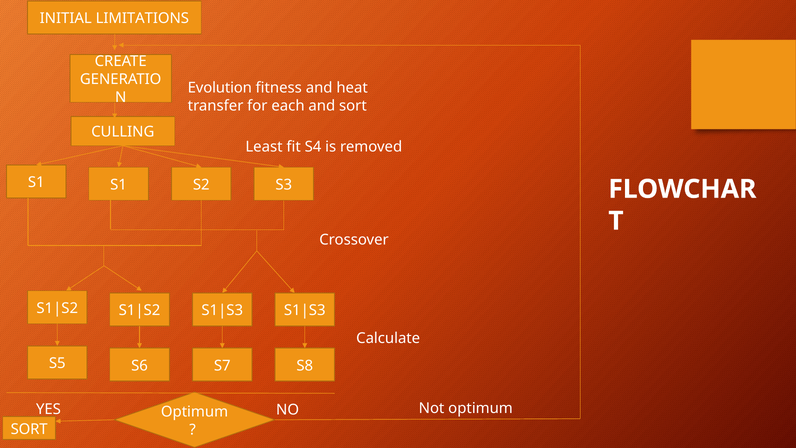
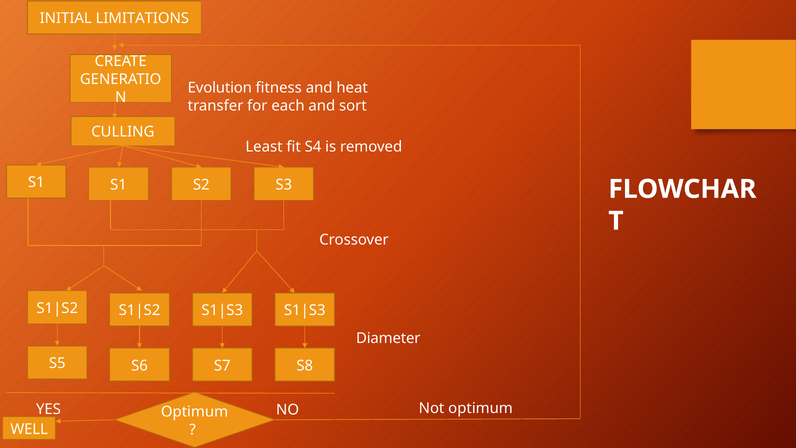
Calculate: Calculate -> Diameter
SORT at (29, 429): SORT -> WELL
